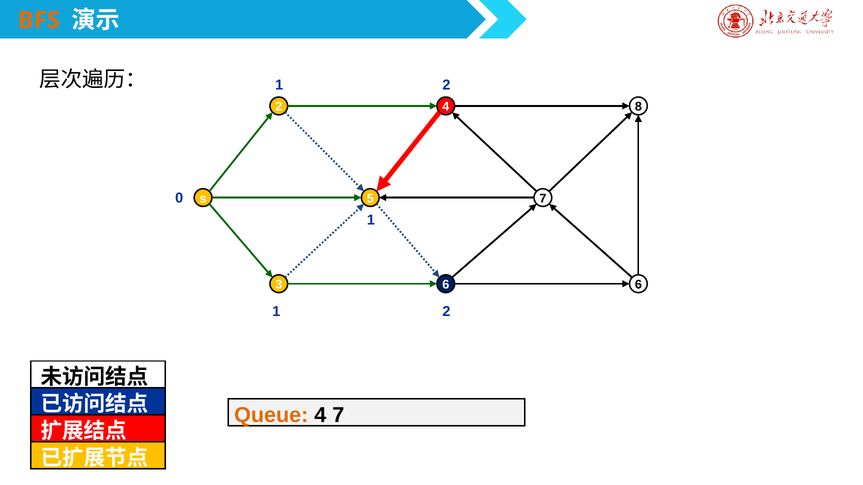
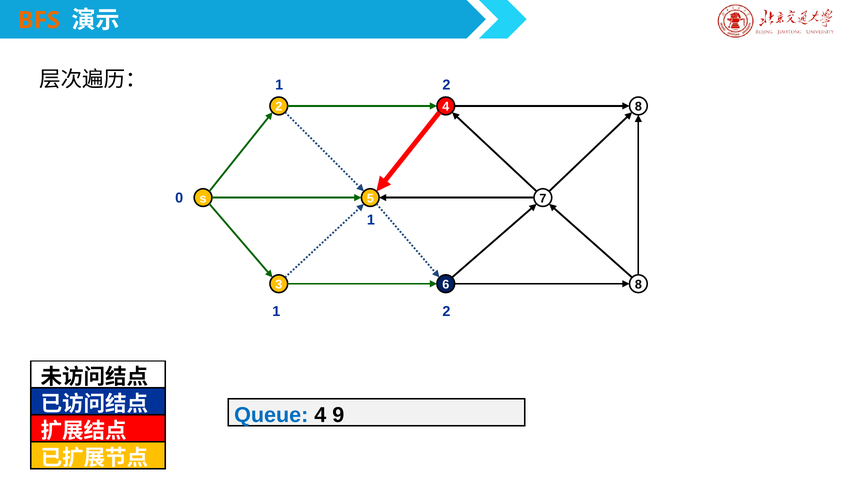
6 6: 6 -> 8
Queue colour: orange -> blue
7 at (338, 416): 7 -> 9
